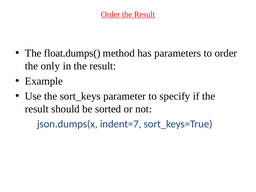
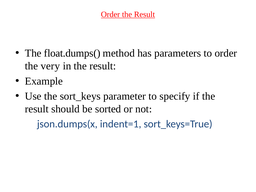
only: only -> very
indent=7: indent=7 -> indent=1
